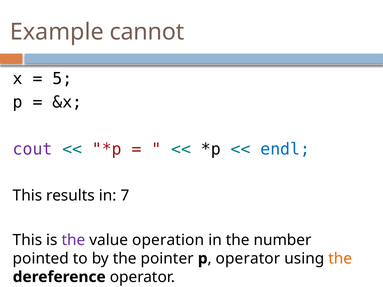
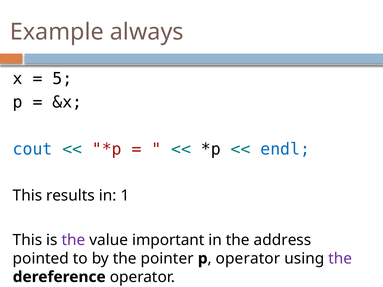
cannot: cannot -> always
cout colour: purple -> blue
7: 7 -> 1
operation: operation -> important
number: number -> address
the at (340, 259) colour: orange -> purple
